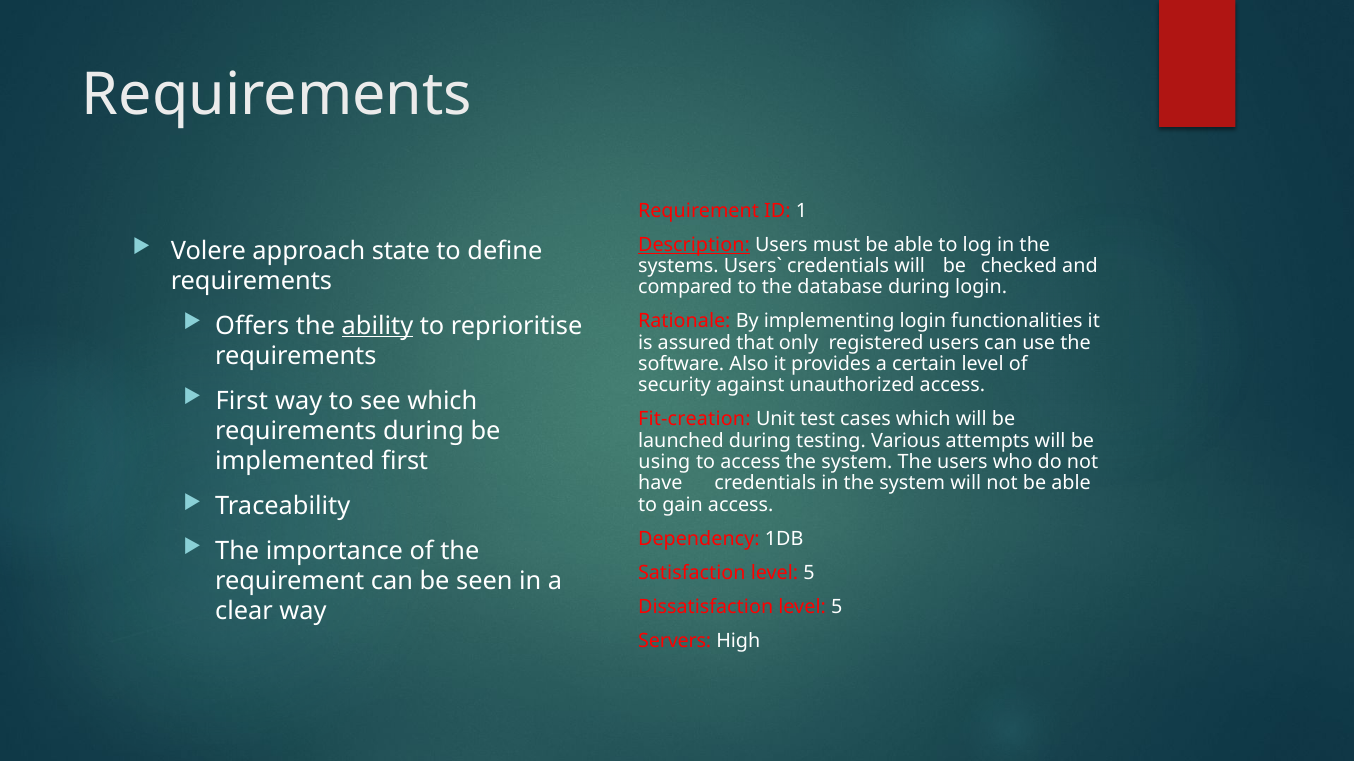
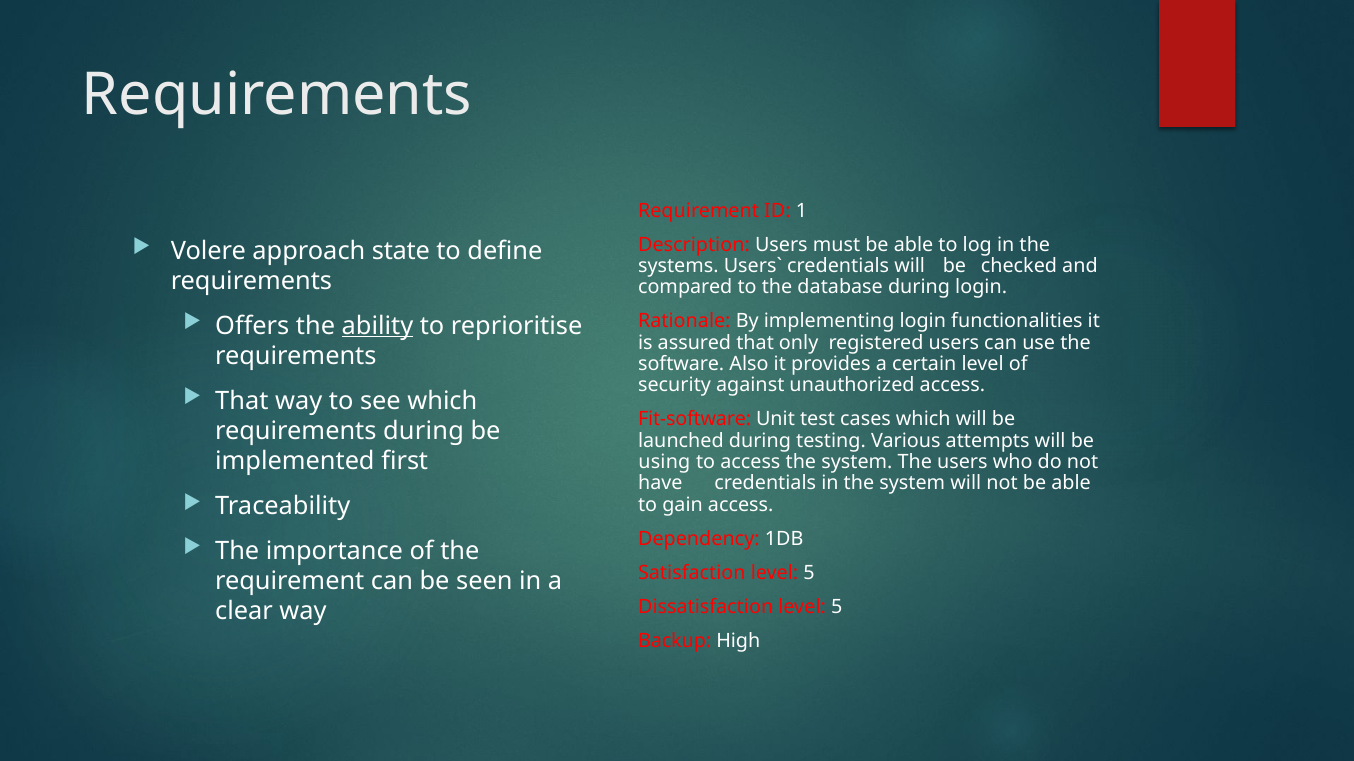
Description underline: present -> none
First at (242, 401): First -> That
Fit-creation: Fit-creation -> Fit-software
Servers: Servers -> Backup
